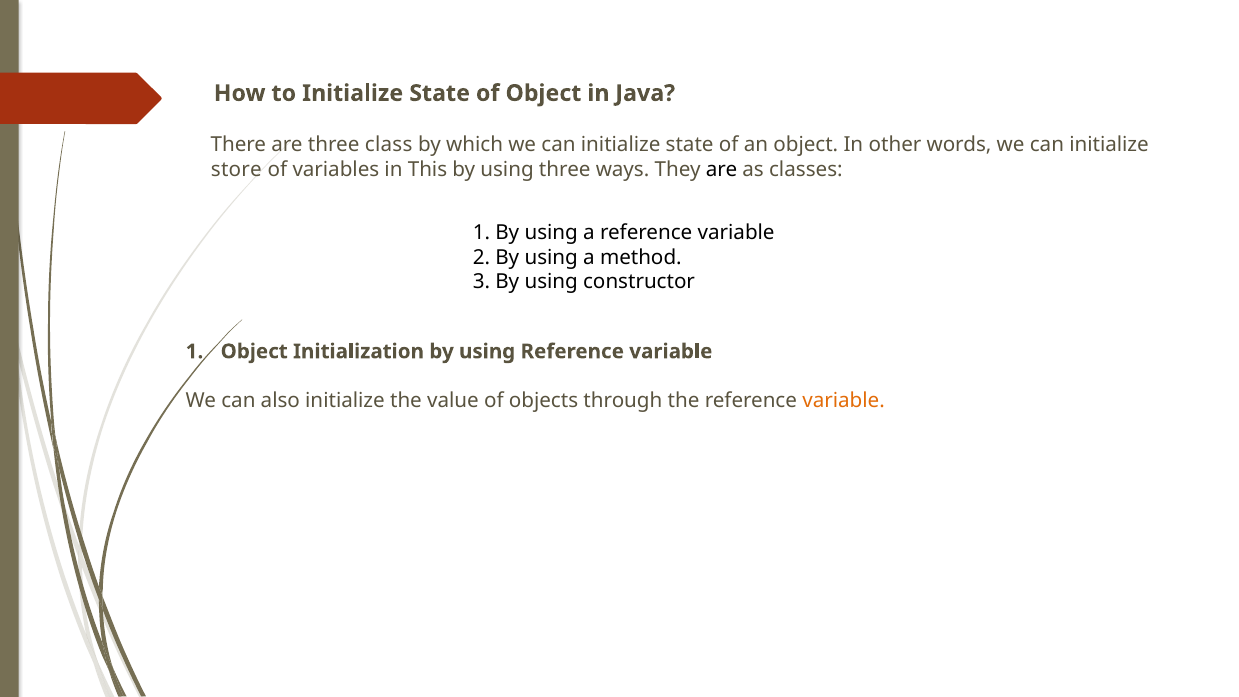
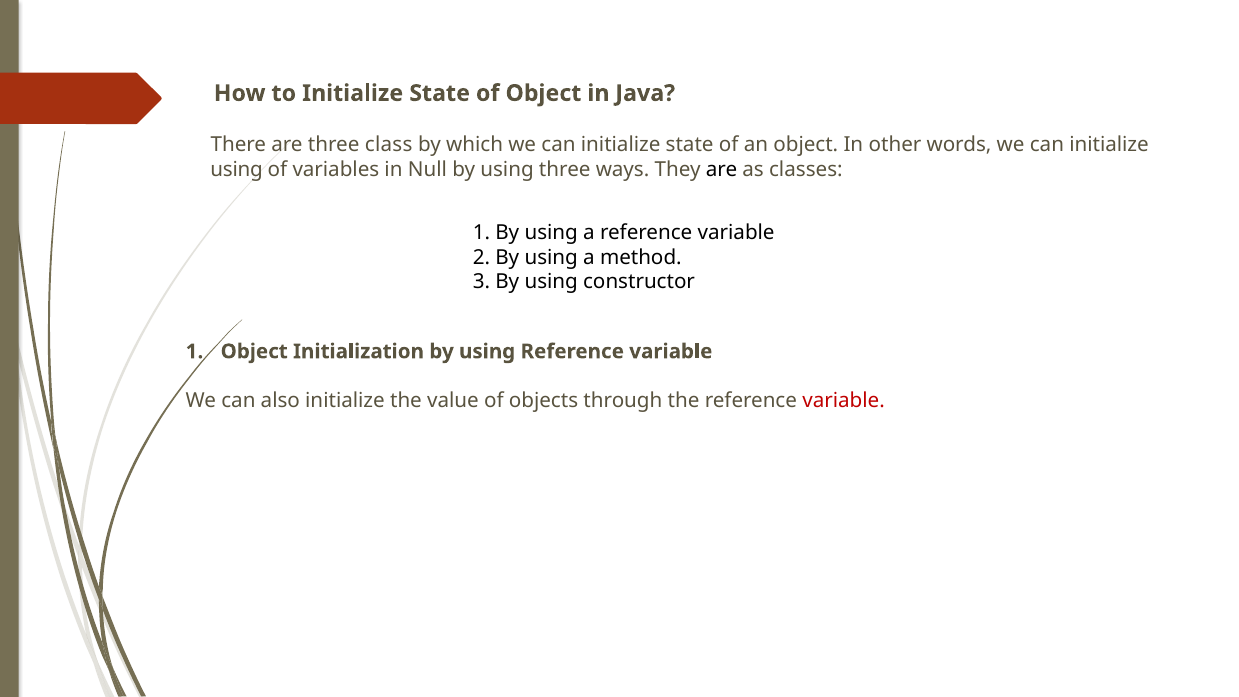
store at (236, 170): store -> using
This: This -> Null
variable at (844, 401) colour: orange -> red
